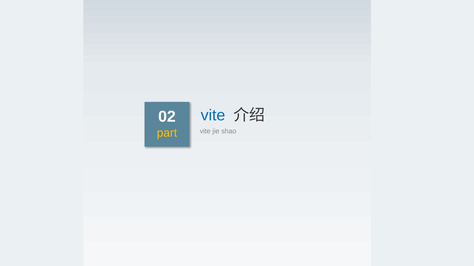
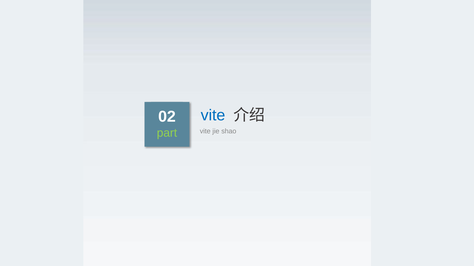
part colour: yellow -> light green
